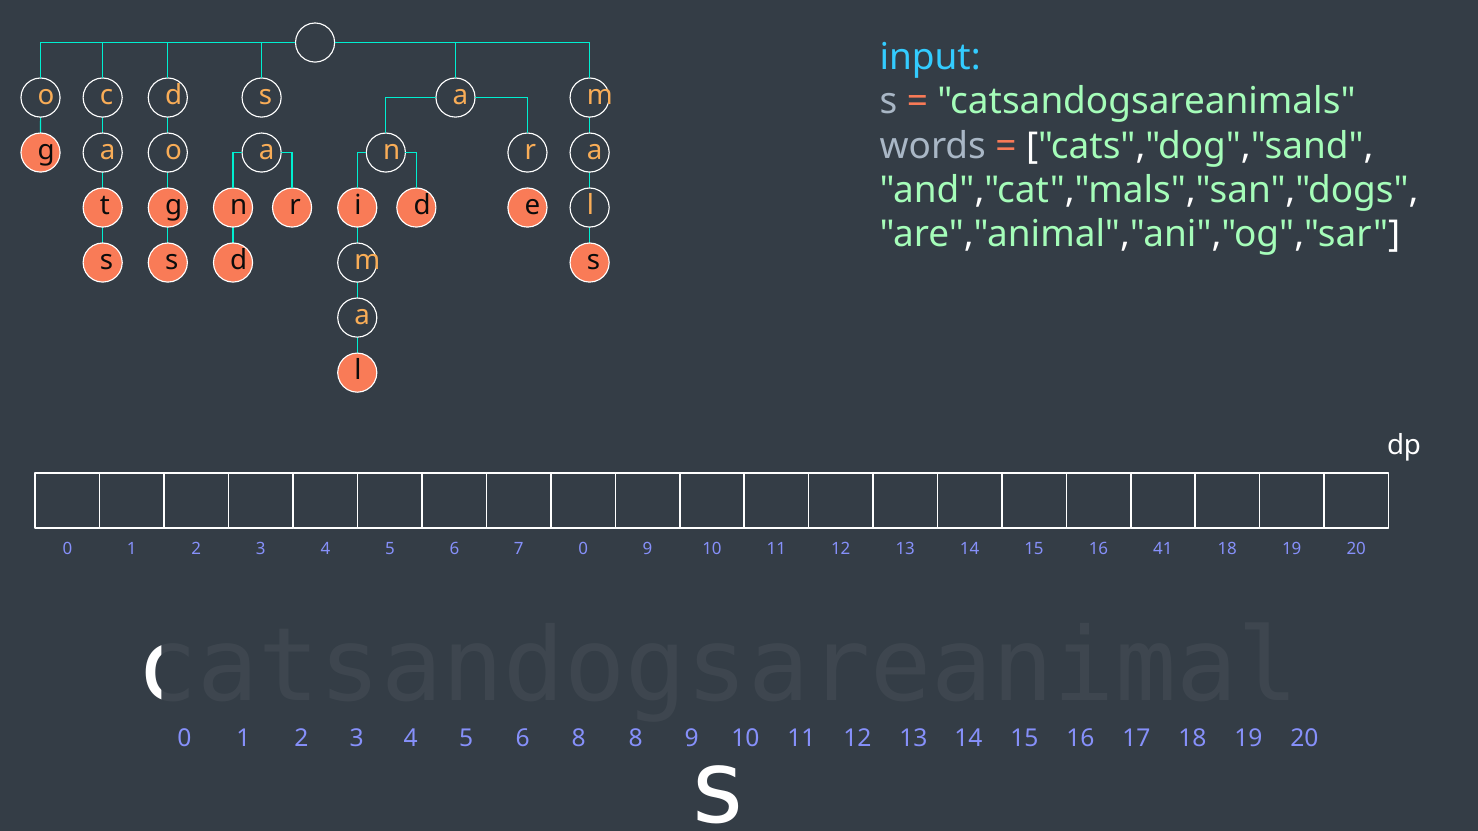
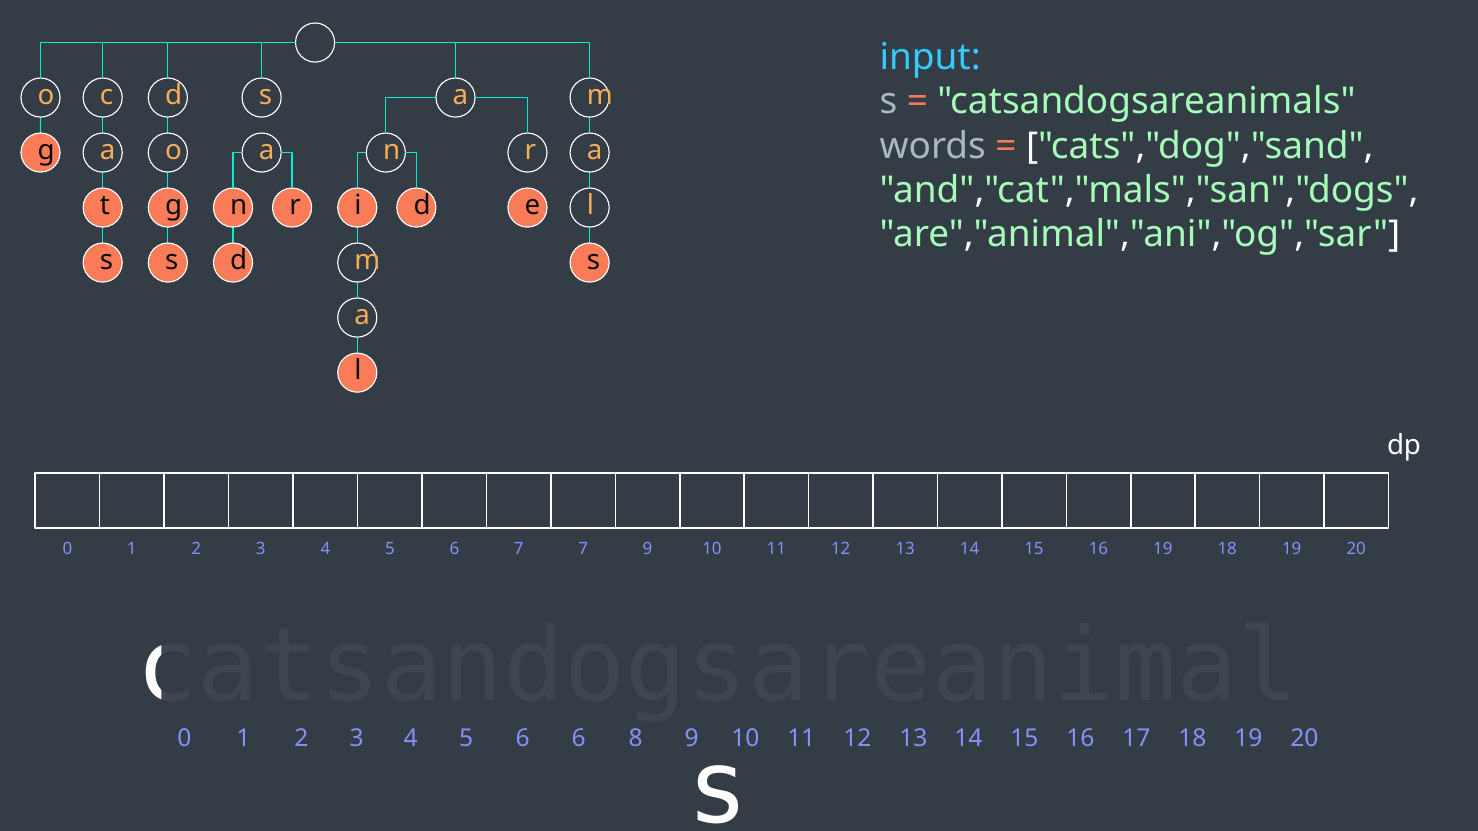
7 0: 0 -> 7
16 41: 41 -> 19
6 8: 8 -> 6
